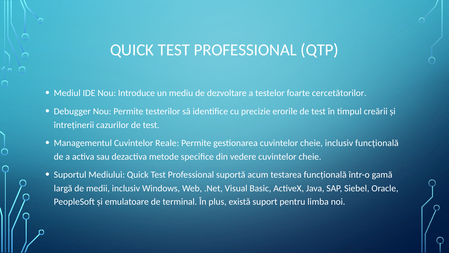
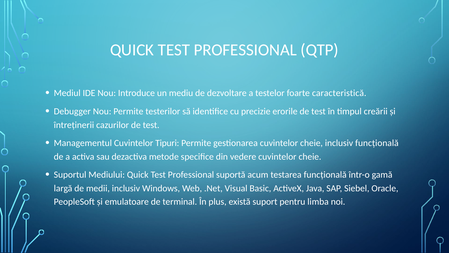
cercetătorilor: cercetătorilor -> caracteristică
Reale: Reale -> Tipuri
